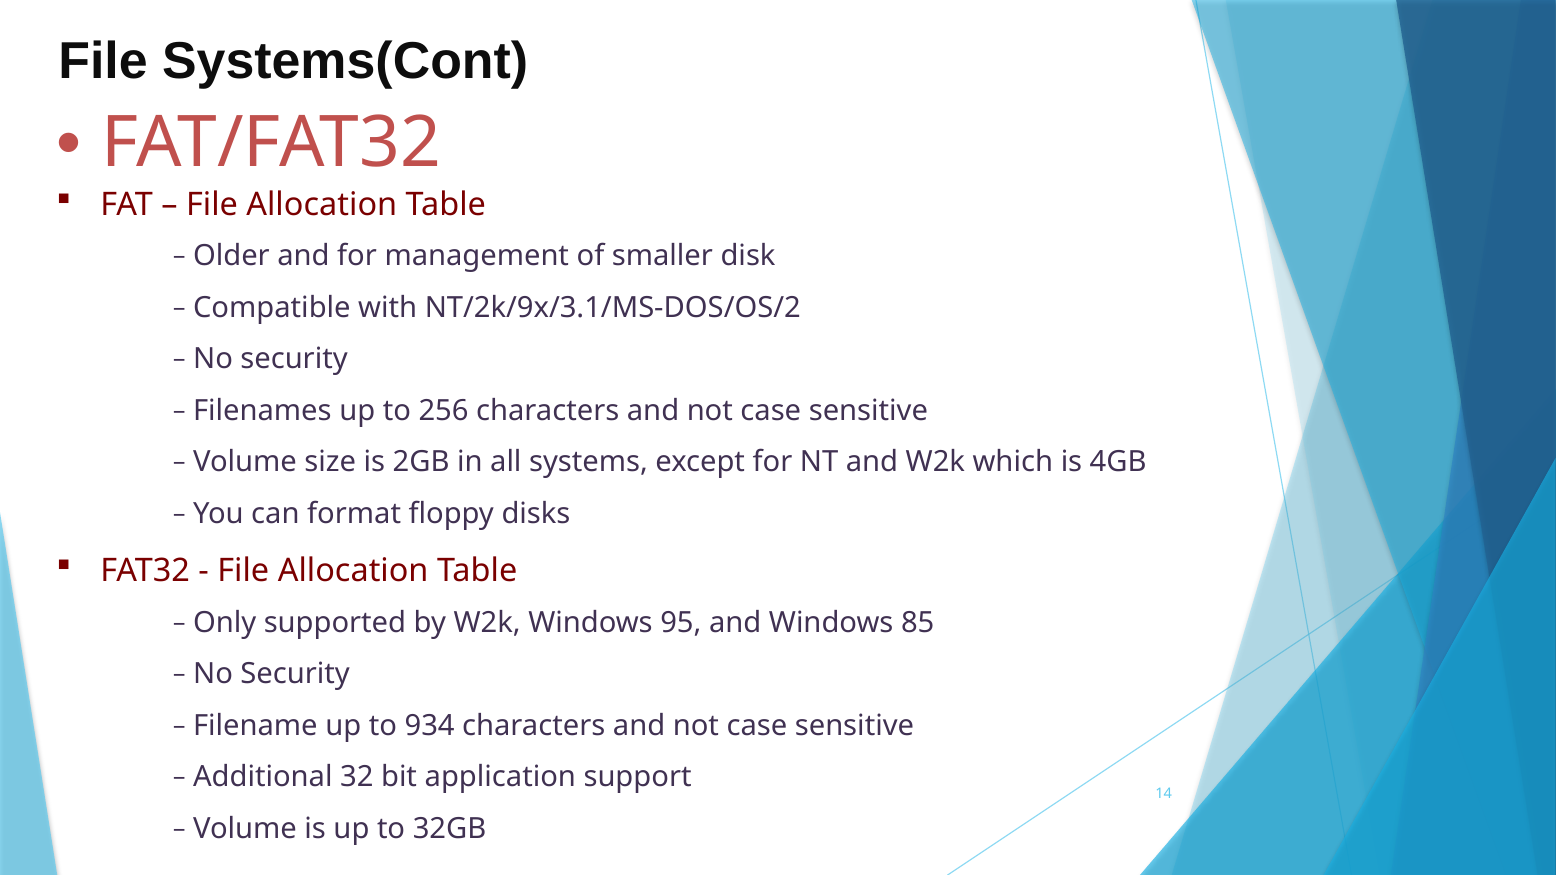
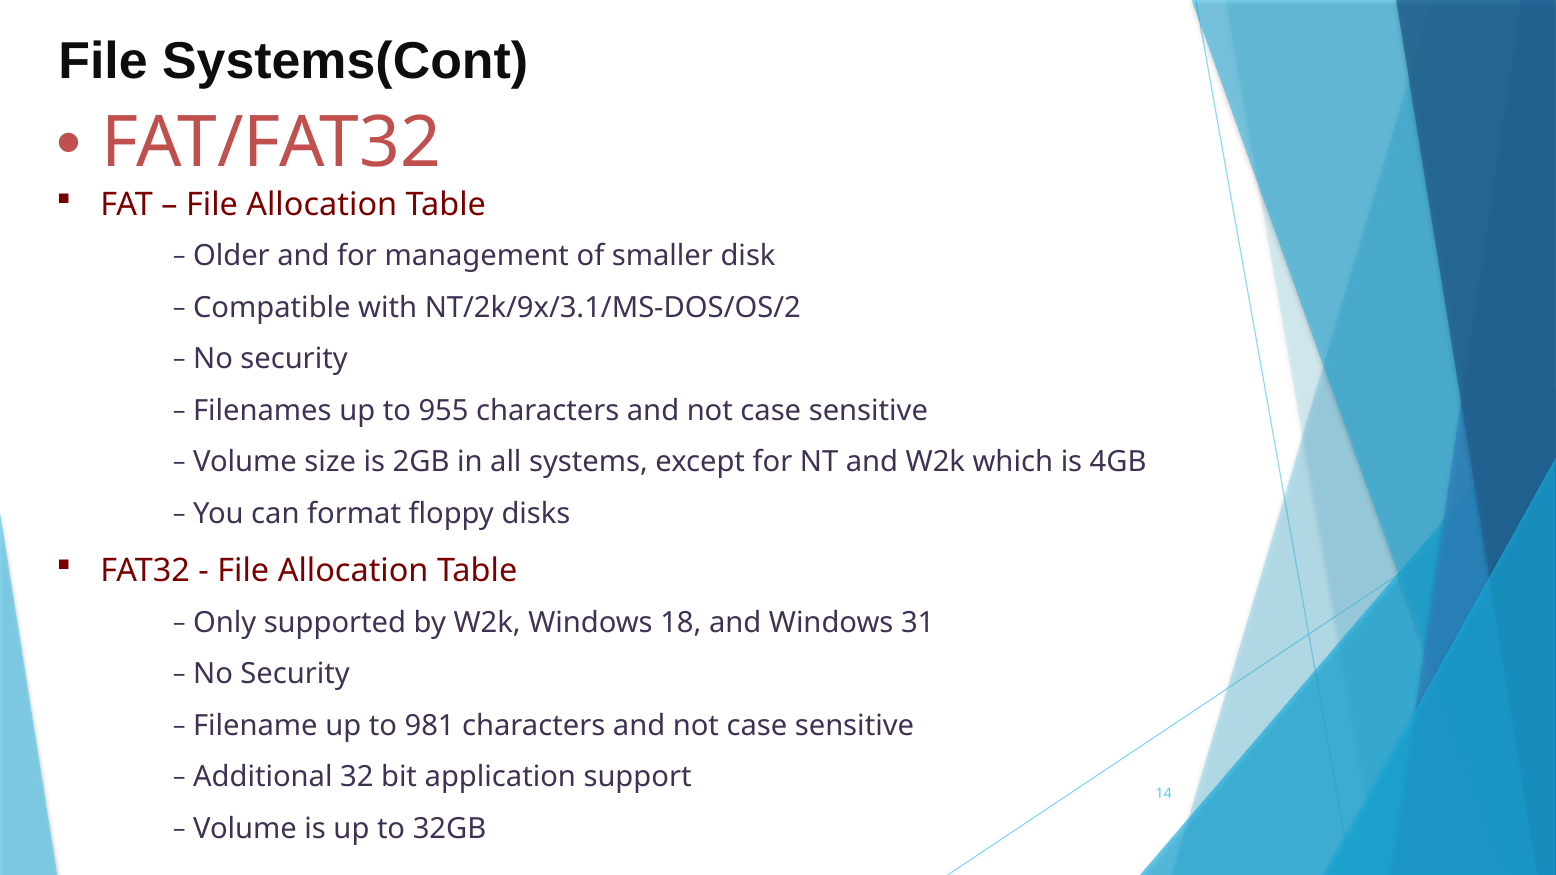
256: 256 -> 955
95: 95 -> 18
85: 85 -> 31
934: 934 -> 981
